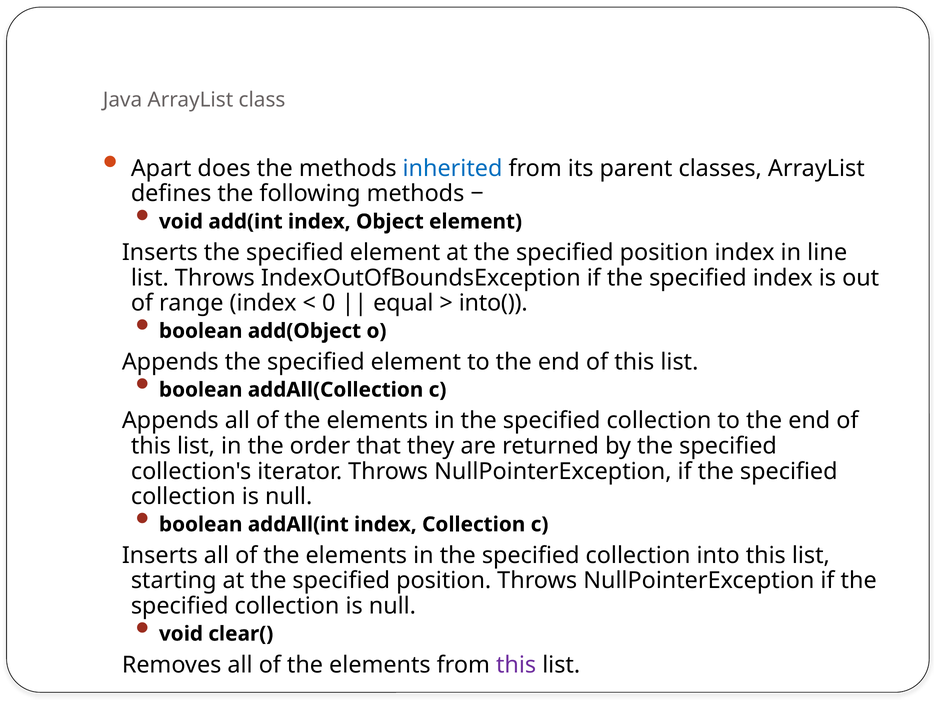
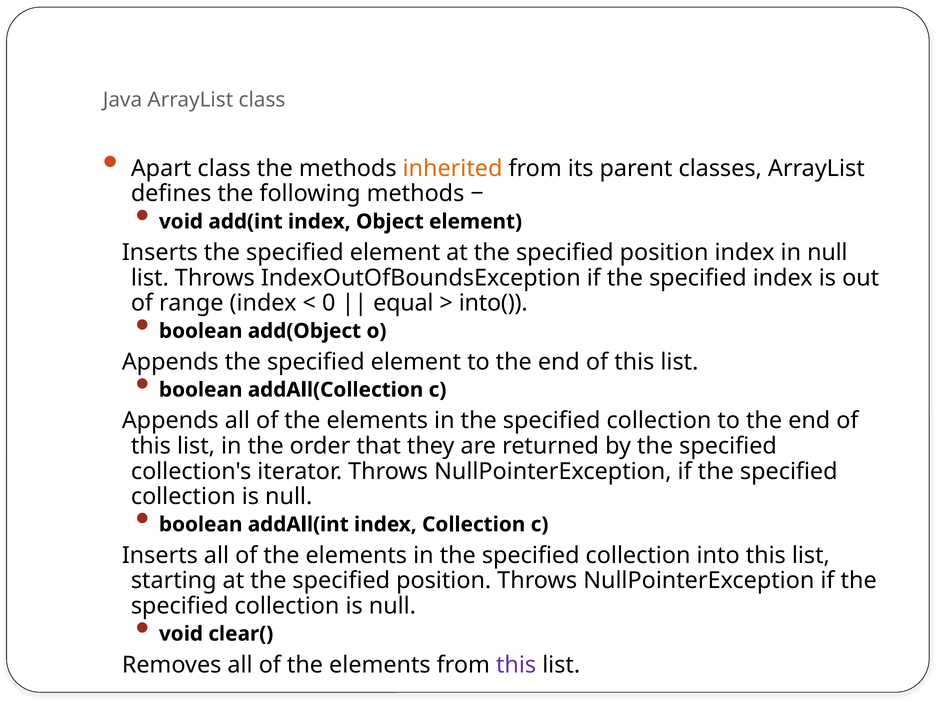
Apart does: does -> class
inherited colour: blue -> orange
in line: line -> null
